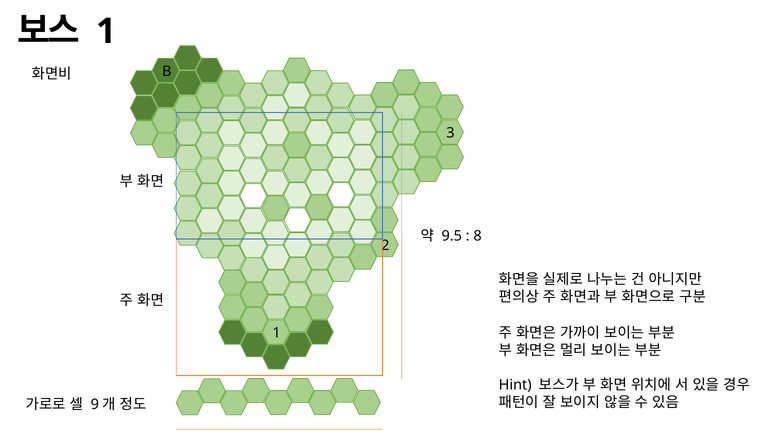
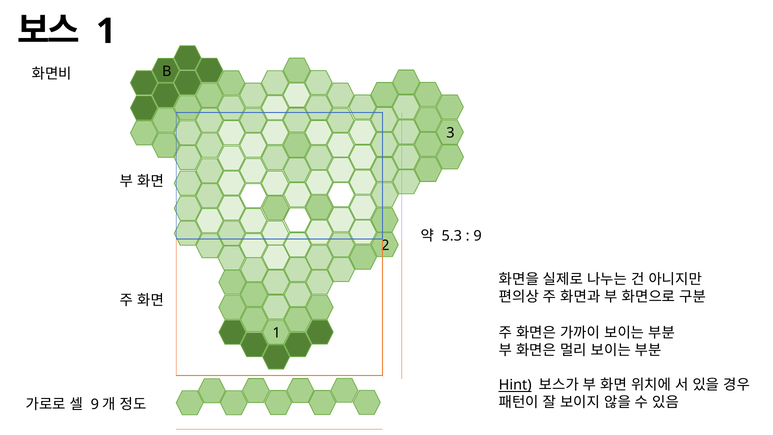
9.5: 9.5 -> 5.3
8: 8 -> 9
Hint underline: none -> present
